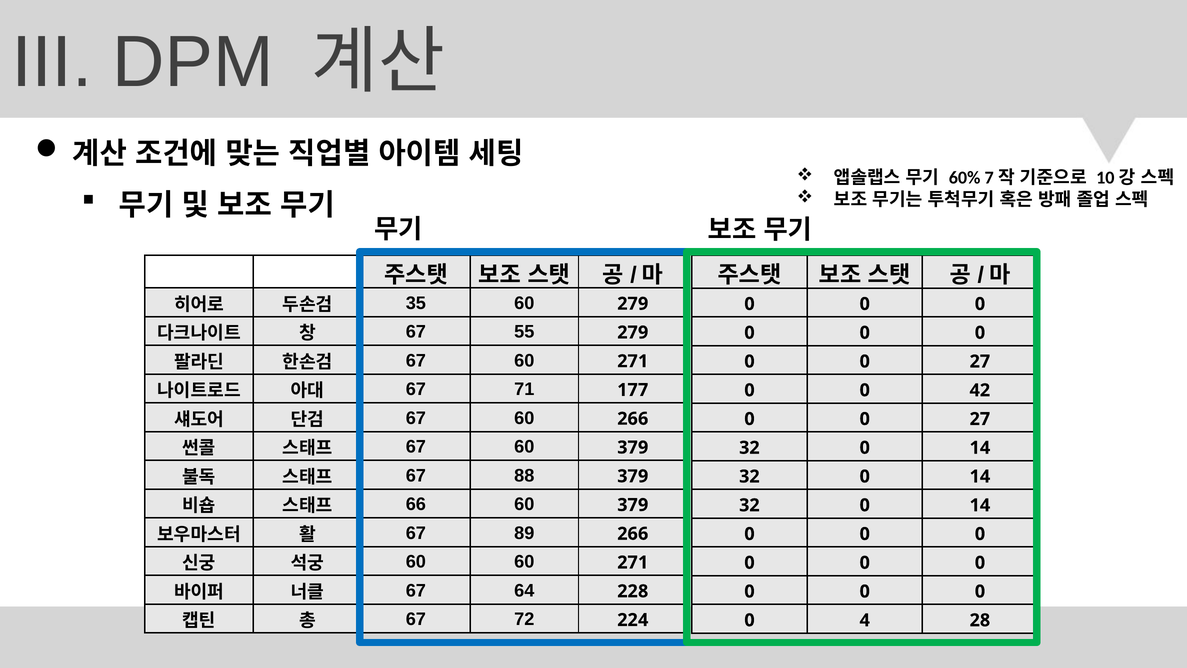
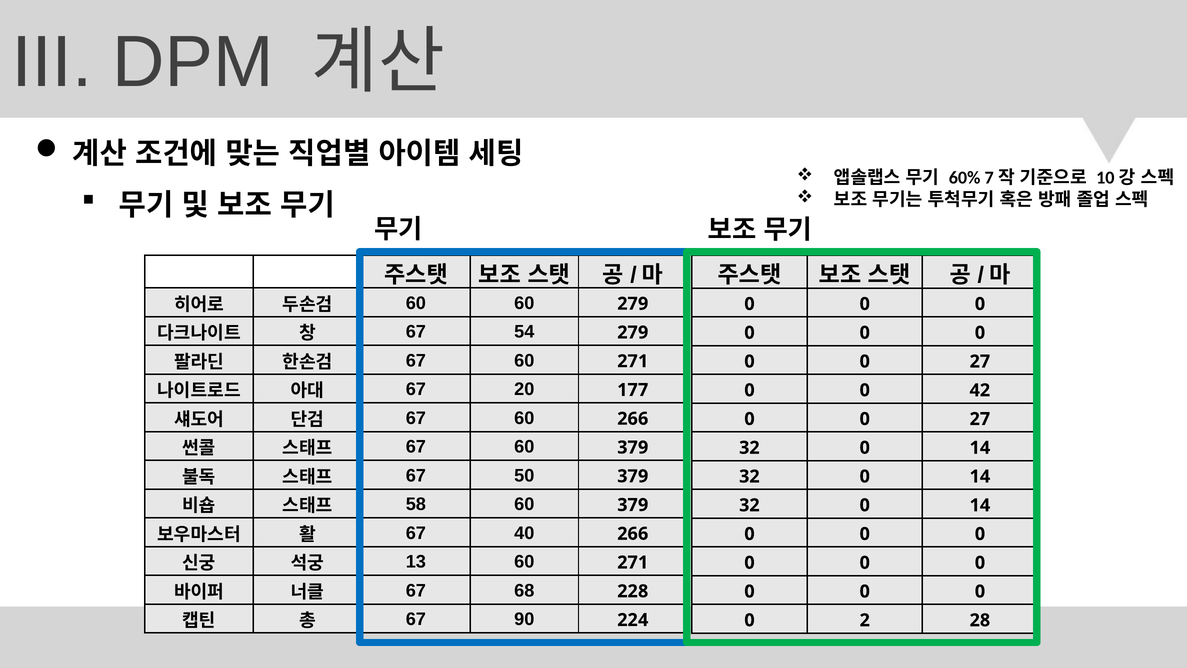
35 at (416, 303): 35 -> 60
55: 55 -> 54
71: 71 -> 20
88: 88 -> 50
66: 66 -> 58
89: 89 -> 40
60 at (416, 562): 60 -> 13
64: 64 -> 68
72: 72 -> 90
4: 4 -> 2
